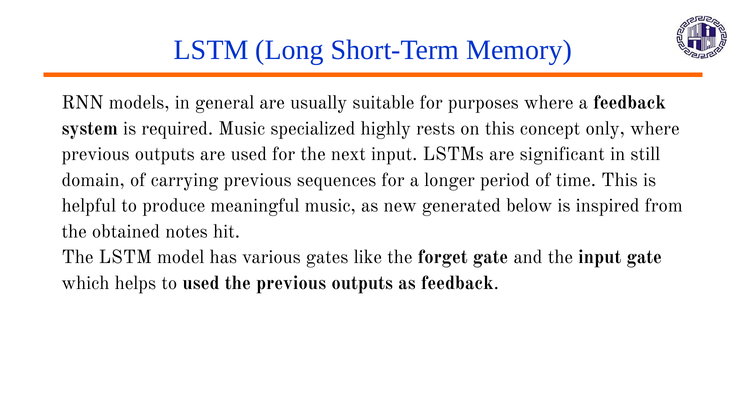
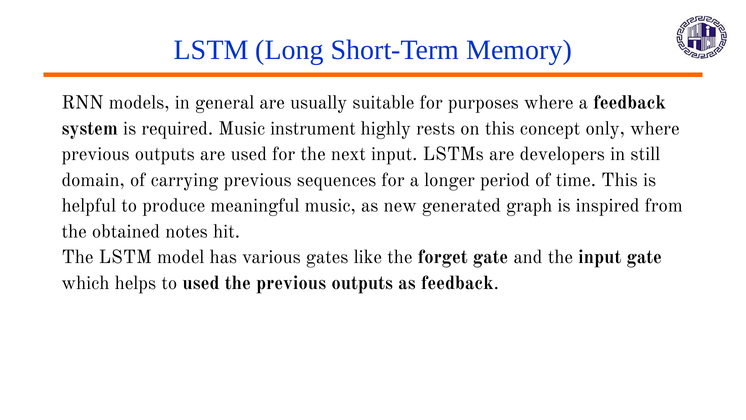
specialized: specialized -> instrument
significant: significant -> developers
below: below -> graph
